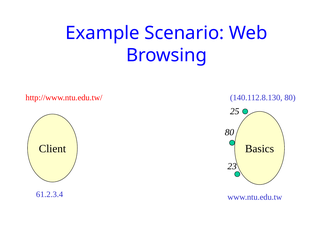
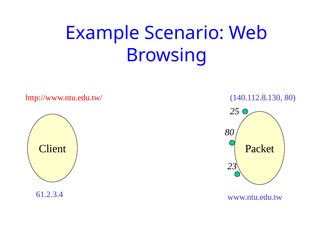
Basics: Basics -> Packet
